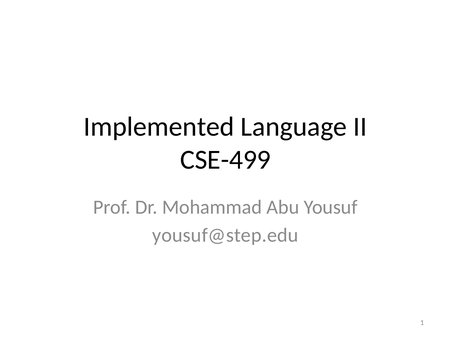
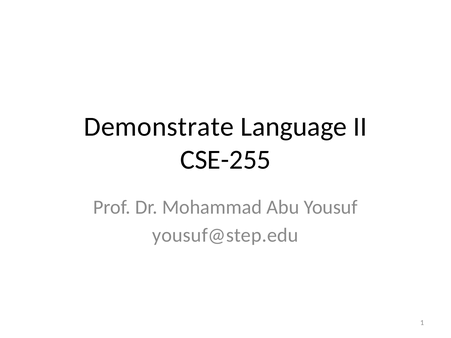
Implemented: Implemented -> Demonstrate
CSE-499: CSE-499 -> CSE-255
